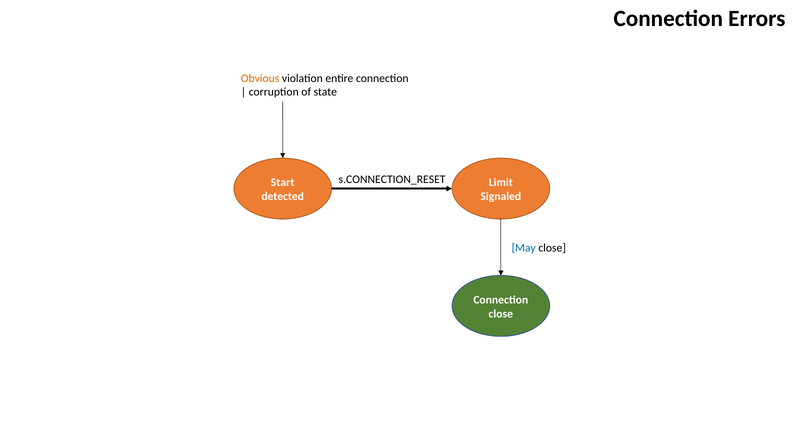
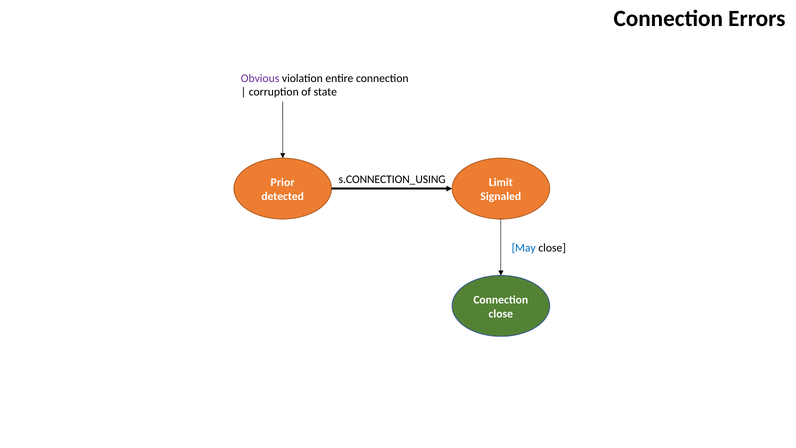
Obvious colour: orange -> purple
s.CONNECTION_RESET: s.CONNECTION_RESET -> s.CONNECTION_USING
Start: Start -> Prior
